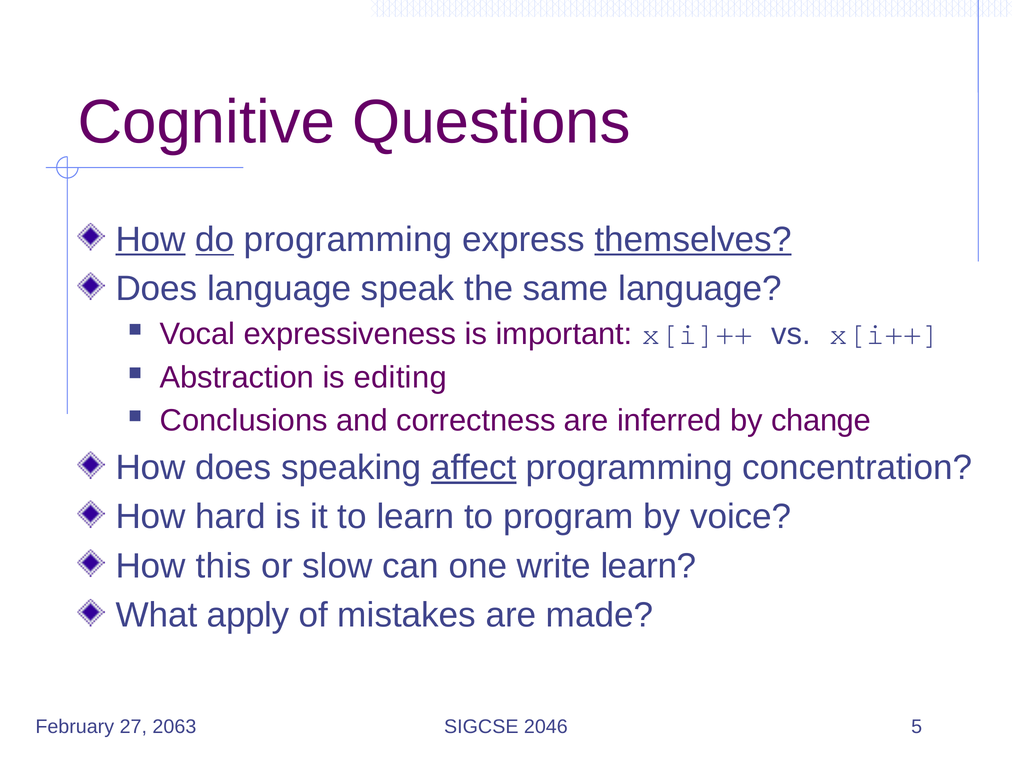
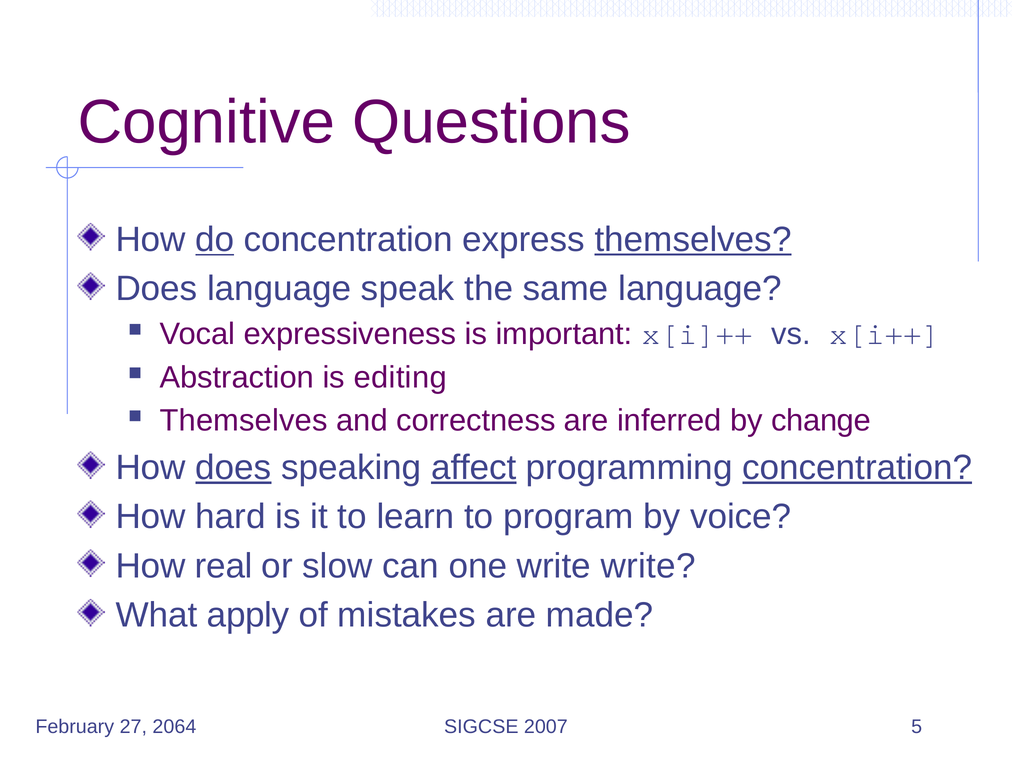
How at (151, 239) underline: present -> none
do programming: programming -> concentration
Conclusions at (244, 421): Conclusions -> Themselves
does at (233, 468) underline: none -> present
concentration at (857, 468) underline: none -> present
this: this -> real
write learn: learn -> write
2063: 2063 -> 2064
2046: 2046 -> 2007
